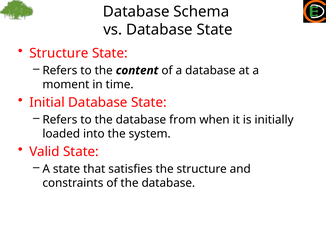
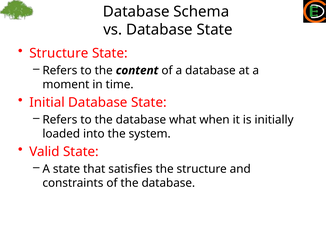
from: from -> what
